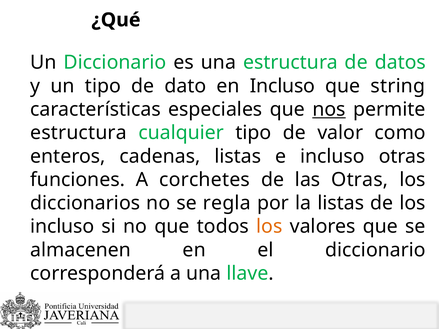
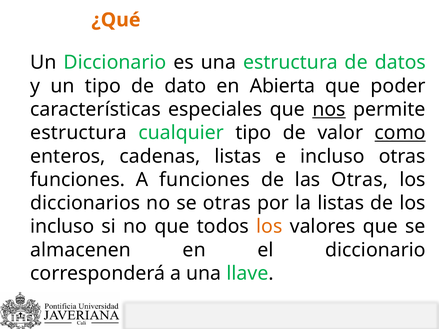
¿Qué colour: black -> orange
en Incluso: Incluso -> Abierta
string: string -> poder
como underline: none -> present
A corchetes: corchetes -> funciones
se regla: regla -> otras
